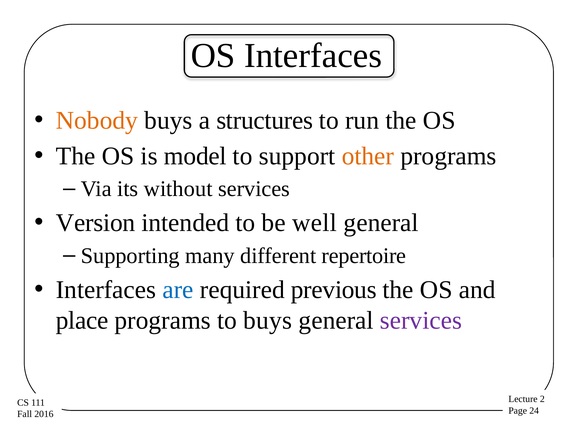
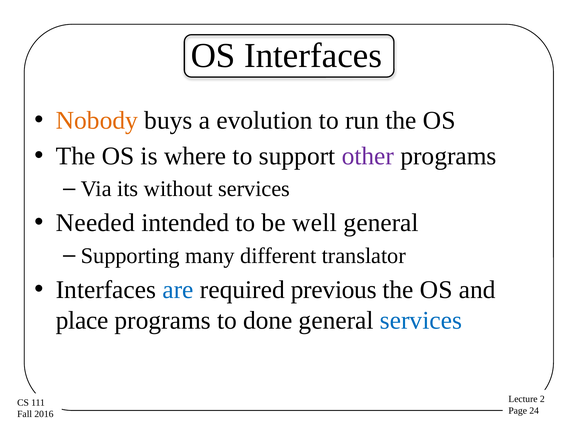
structures: structures -> evolution
model: model -> where
other colour: orange -> purple
Version: Version -> Needed
repertoire: repertoire -> translator
to buys: buys -> done
services at (421, 320) colour: purple -> blue
